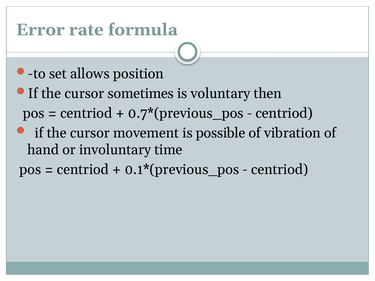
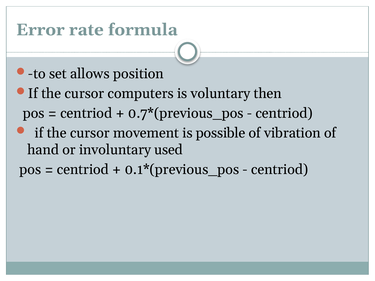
sometimes: sometimes -> computers
time: time -> used
